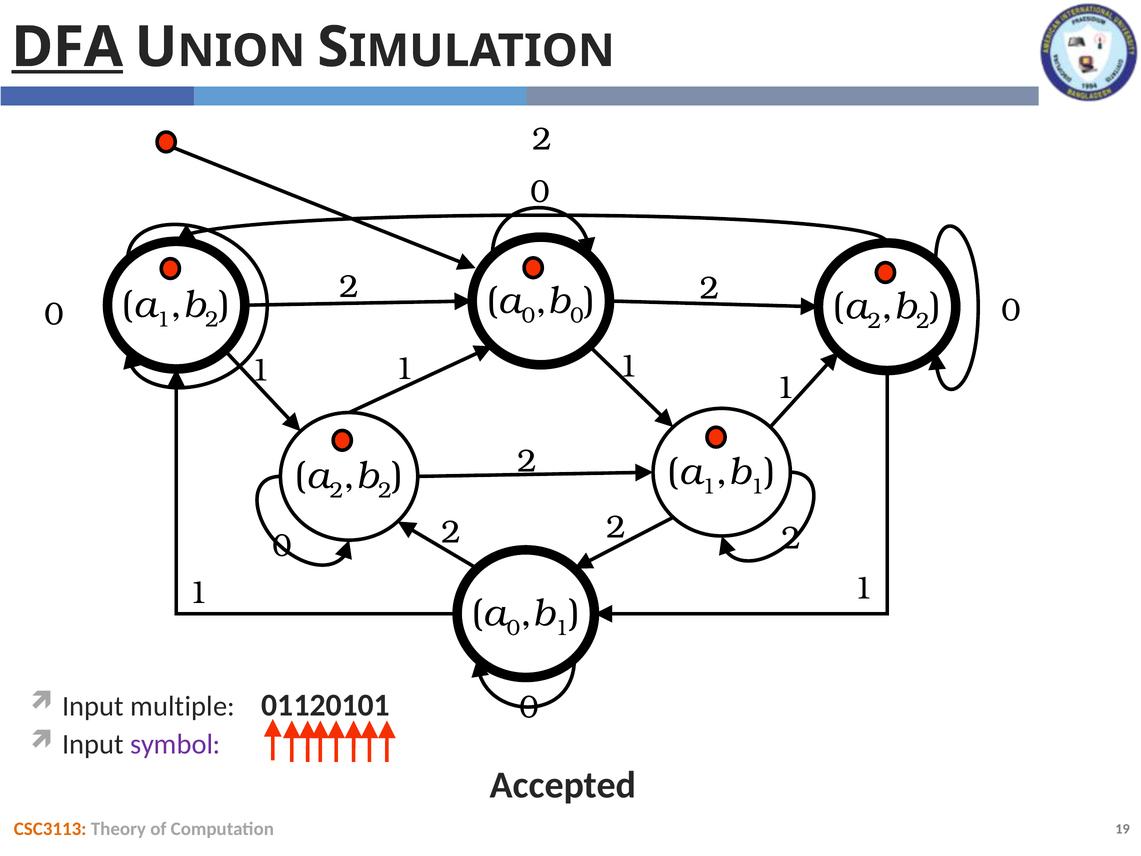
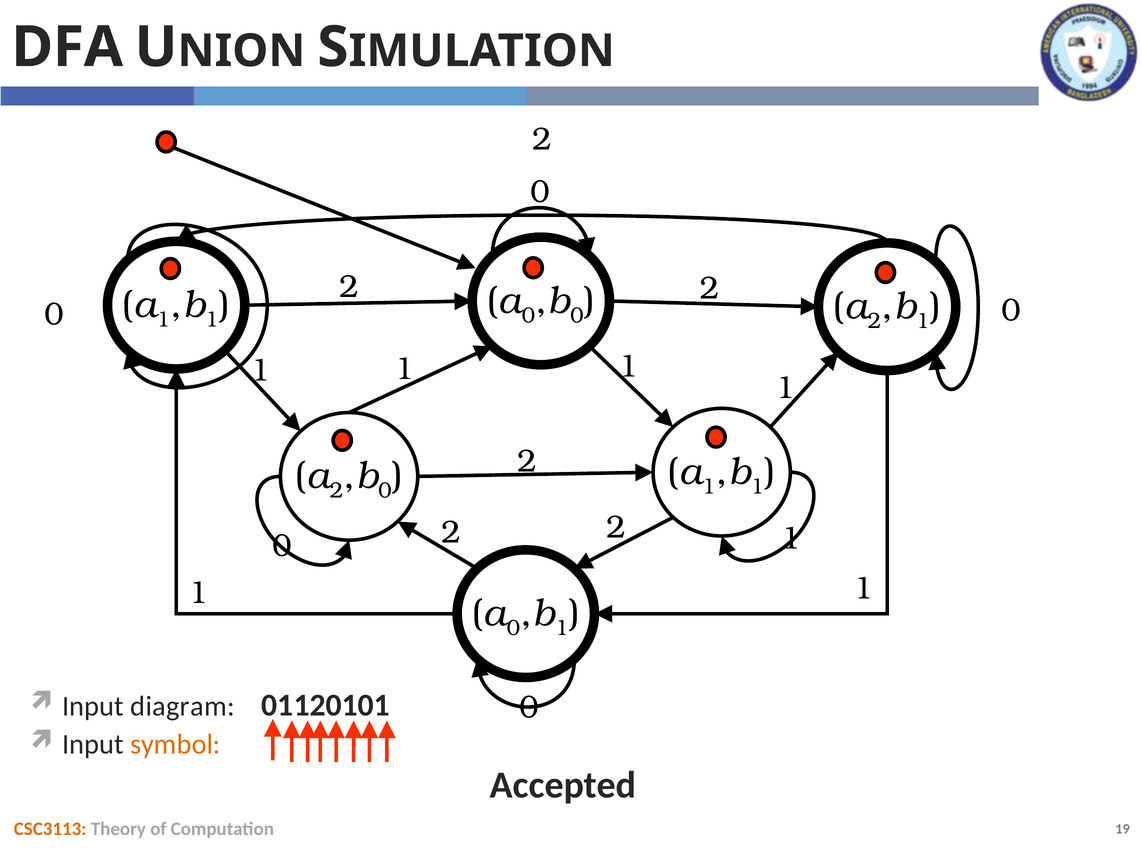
DFA underline: present -> none
2 at (212, 319): 2 -> 1
2 at (923, 321): 2 -> 1
2 at (385, 490): 2 -> 0
2 at (791, 538): 2 -> 1
multiple: multiple -> diagram
symbol colour: purple -> orange
